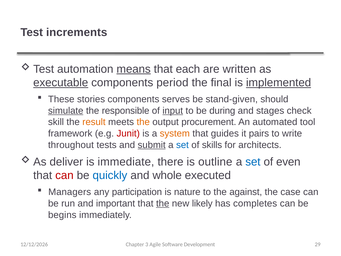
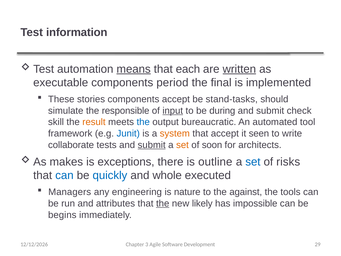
increments: increments -> information
written underline: none -> present
executable underline: present -> none
implemented underline: present -> none
components serves: serves -> accept
stand-given: stand-given -> stand-tasks
simulate underline: present -> none
stages at (270, 111): stages -> submit
the at (143, 122) colour: orange -> blue
procurement: procurement -> bureaucratic
Junit colour: red -> blue
that guides: guides -> accept
pairs: pairs -> seen
throughout: throughout -> collaborate
set at (182, 145) colour: blue -> orange
skills: skills -> soon
deliver: deliver -> makes
immediate: immediate -> exceptions
even: even -> risks
can at (64, 175) colour: red -> blue
participation: participation -> engineering
case: case -> tools
important: important -> attributes
completes: completes -> impossible
